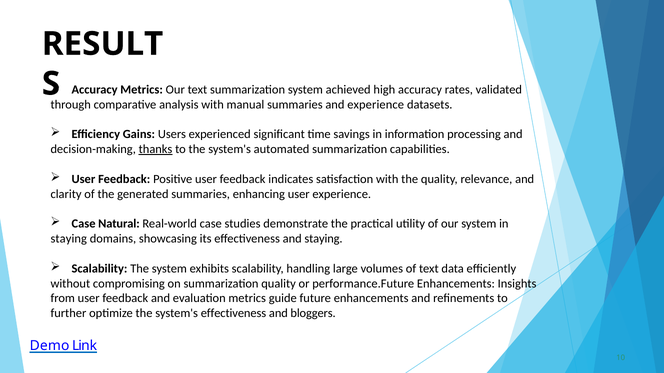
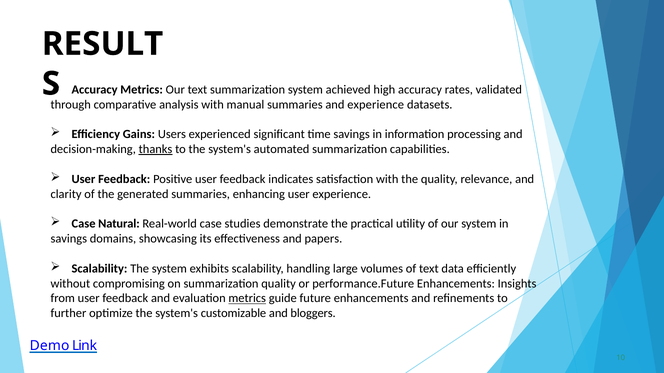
staying at (69, 239): staying -> savings
and staying: staying -> papers
metrics at (247, 299) underline: none -> present
system's effectiveness: effectiveness -> customizable
